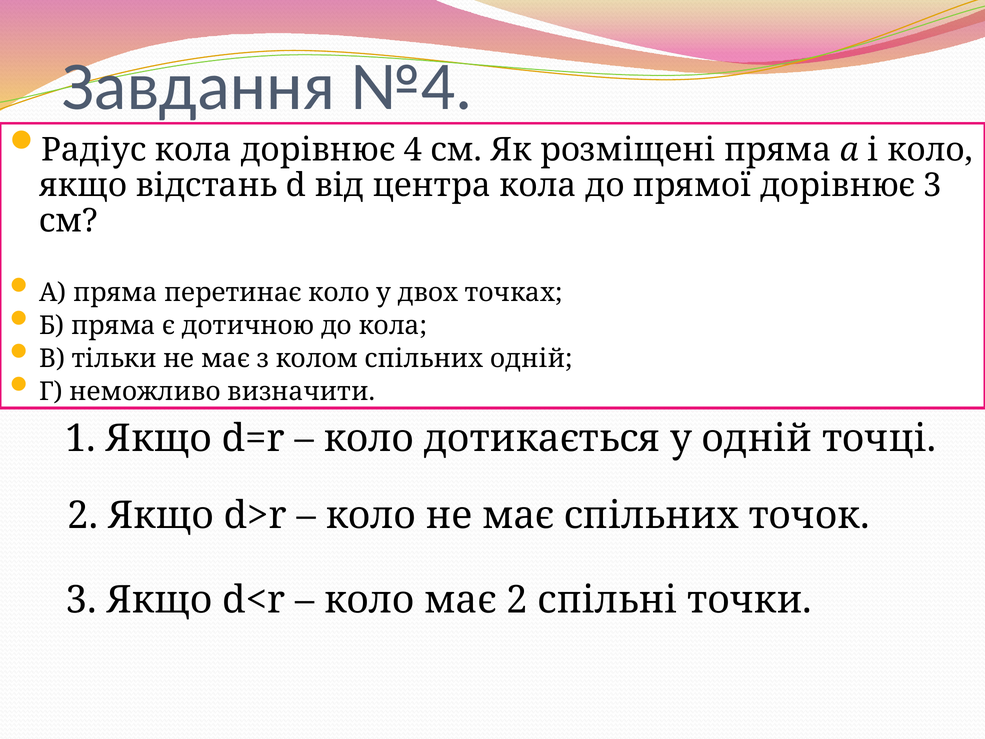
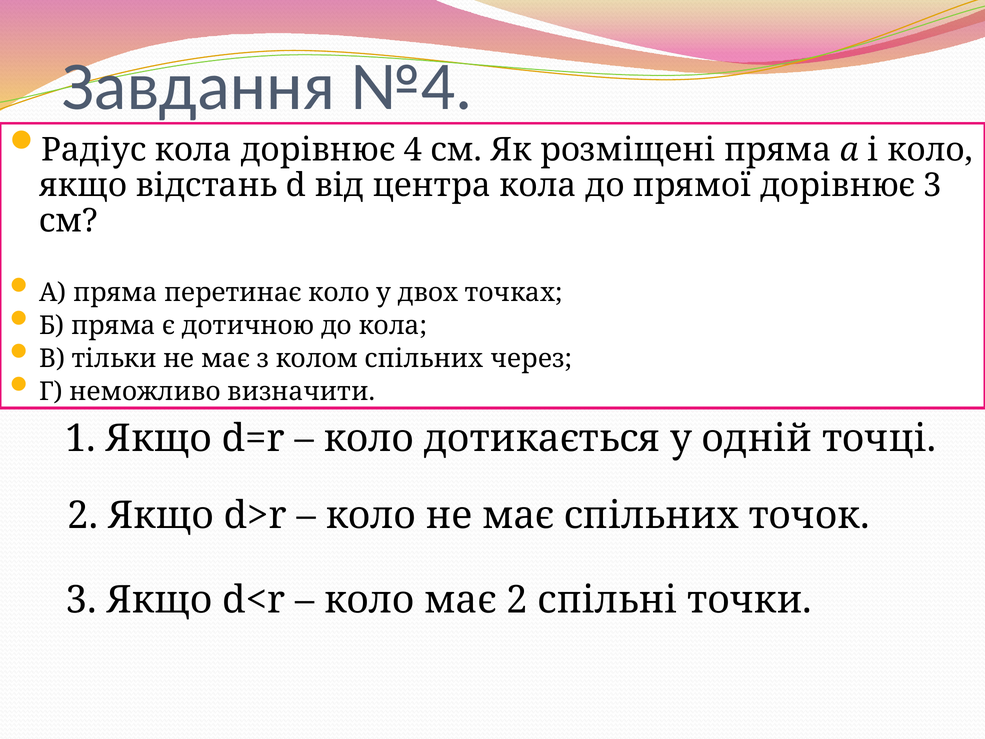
спільних одній: одній -> через
